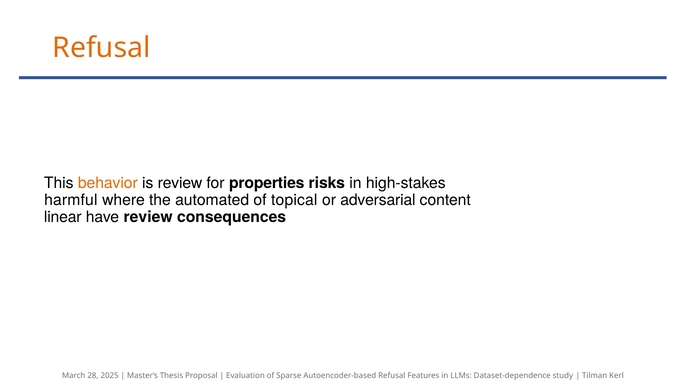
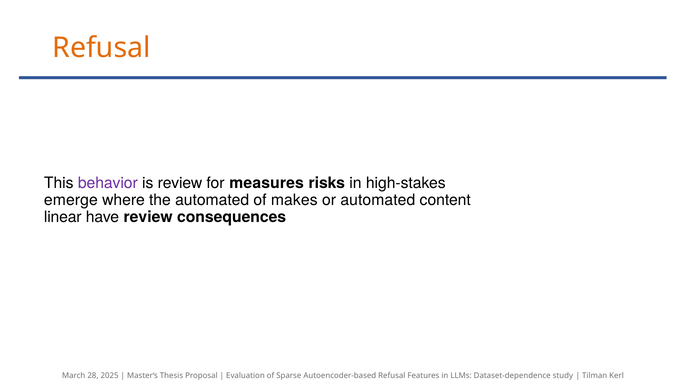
behavior colour: orange -> purple
properties: properties -> measures
harmful: harmful -> emerge
topical: topical -> makes
or adversarial: adversarial -> automated
